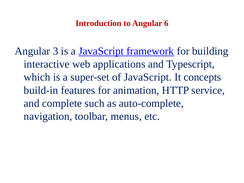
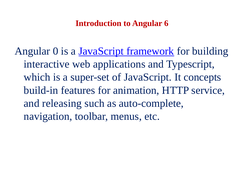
3: 3 -> 0
complete: complete -> releasing
